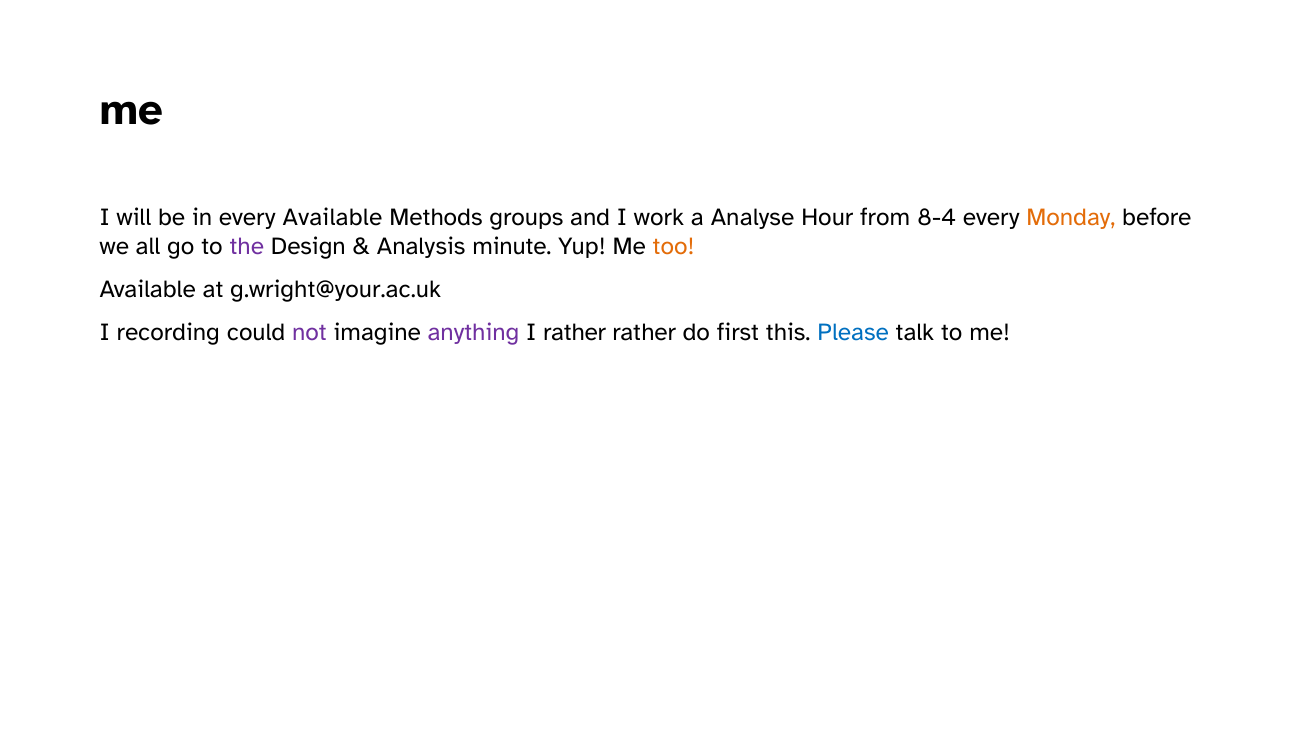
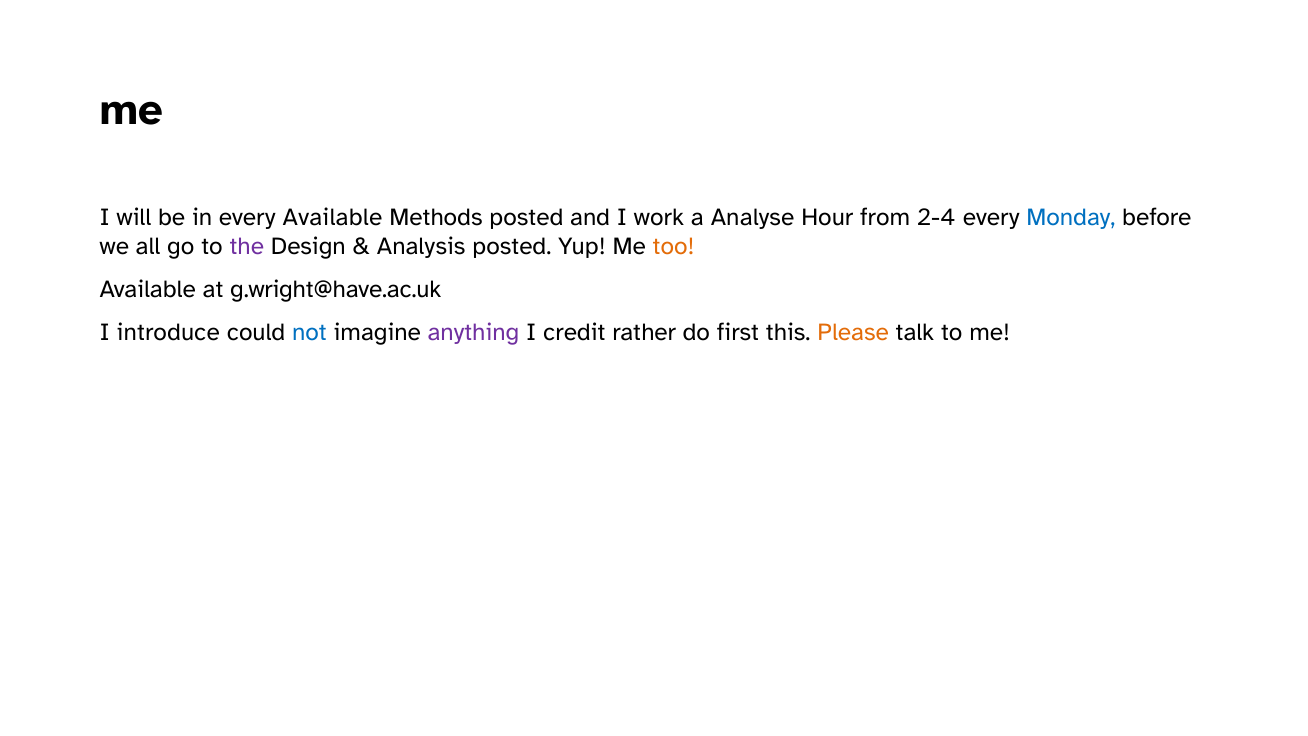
Methods groups: groups -> posted
8-4: 8-4 -> 2-4
Monday colour: orange -> blue
Analysis minute: minute -> posted
g.wright@your.ac.uk: g.wright@your.ac.uk -> g.wright@have.ac.uk
recording: recording -> introduce
not colour: purple -> blue
I rather: rather -> credit
Please colour: blue -> orange
